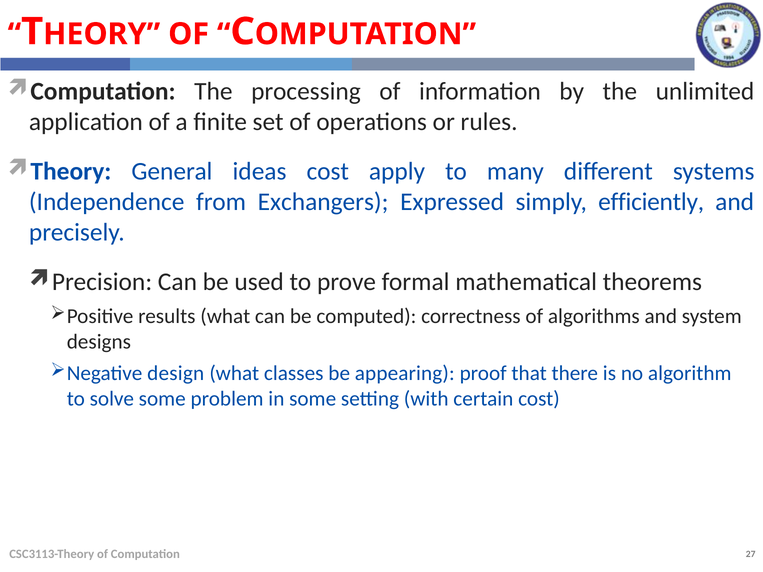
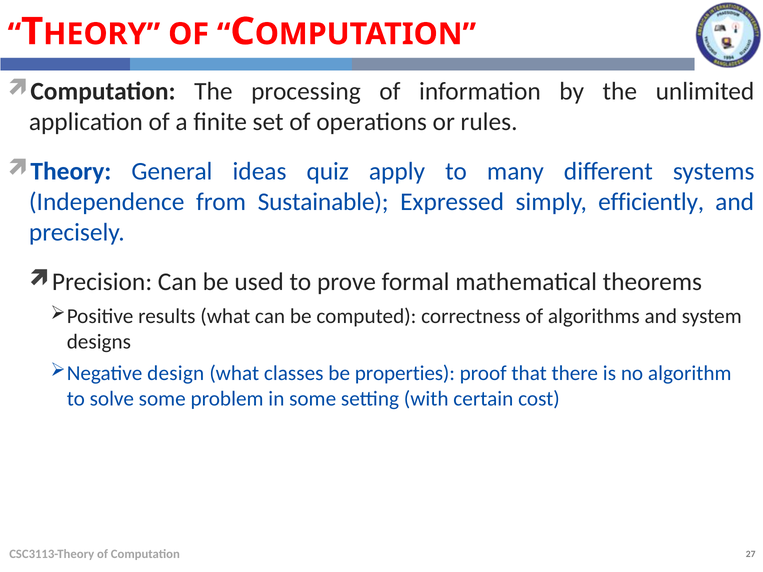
ideas cost: cost -> quiz
Exchangers: Exchangers -> Sustainable
appearing: appearing -> properties
